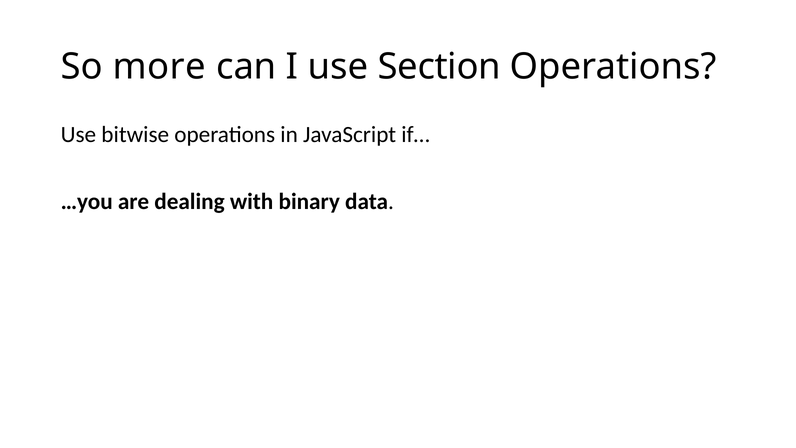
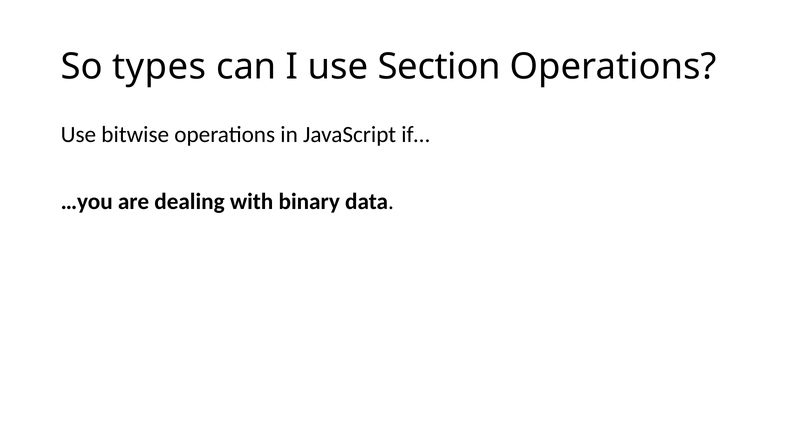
more: more -> types
